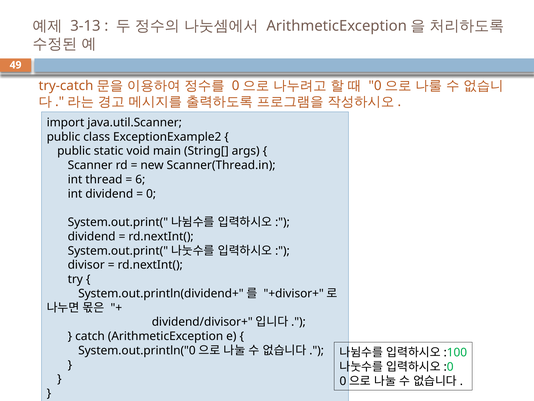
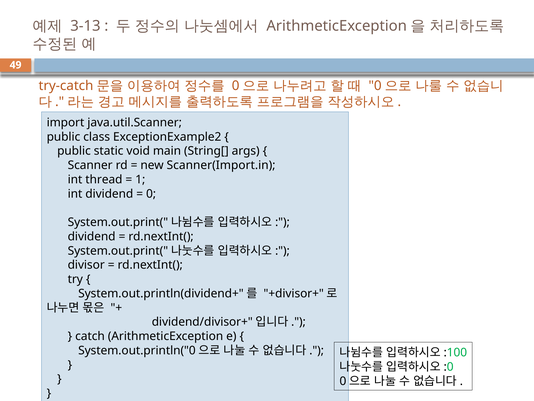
Scanner(Thread.in: Scanner(Thread.in -> Scanner(Import.in
6: 6 -> 1
